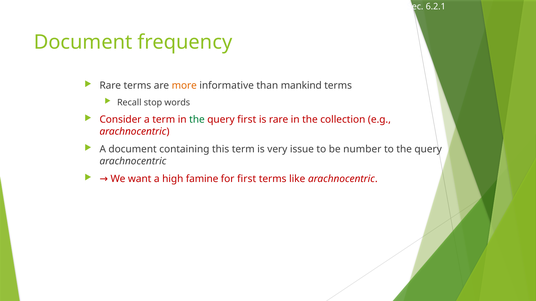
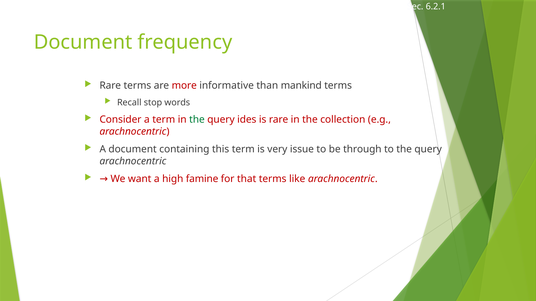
more colour: orange -> red
query first: first -> ides
number: number -> through
for first: first -> that
